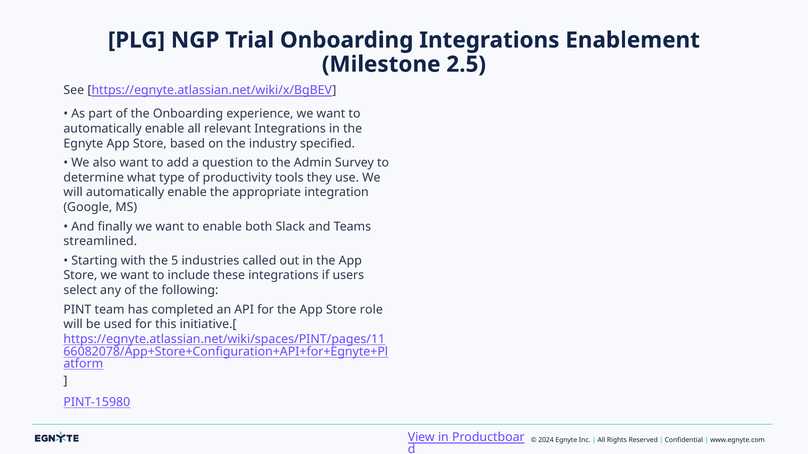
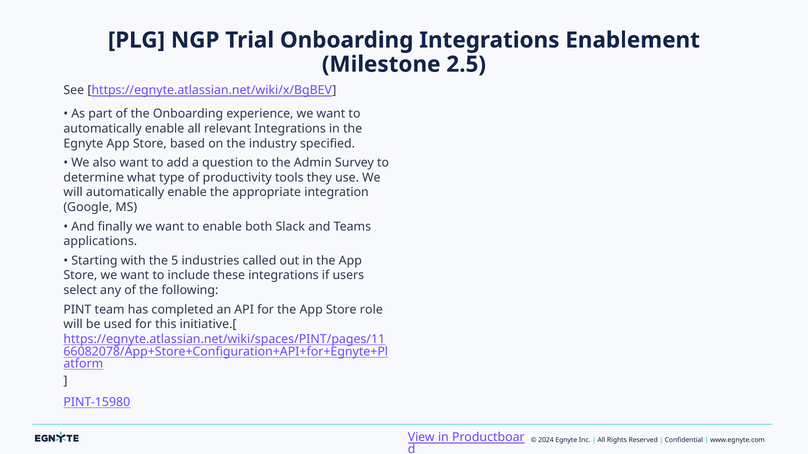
streamlined: streamlined -> applications
